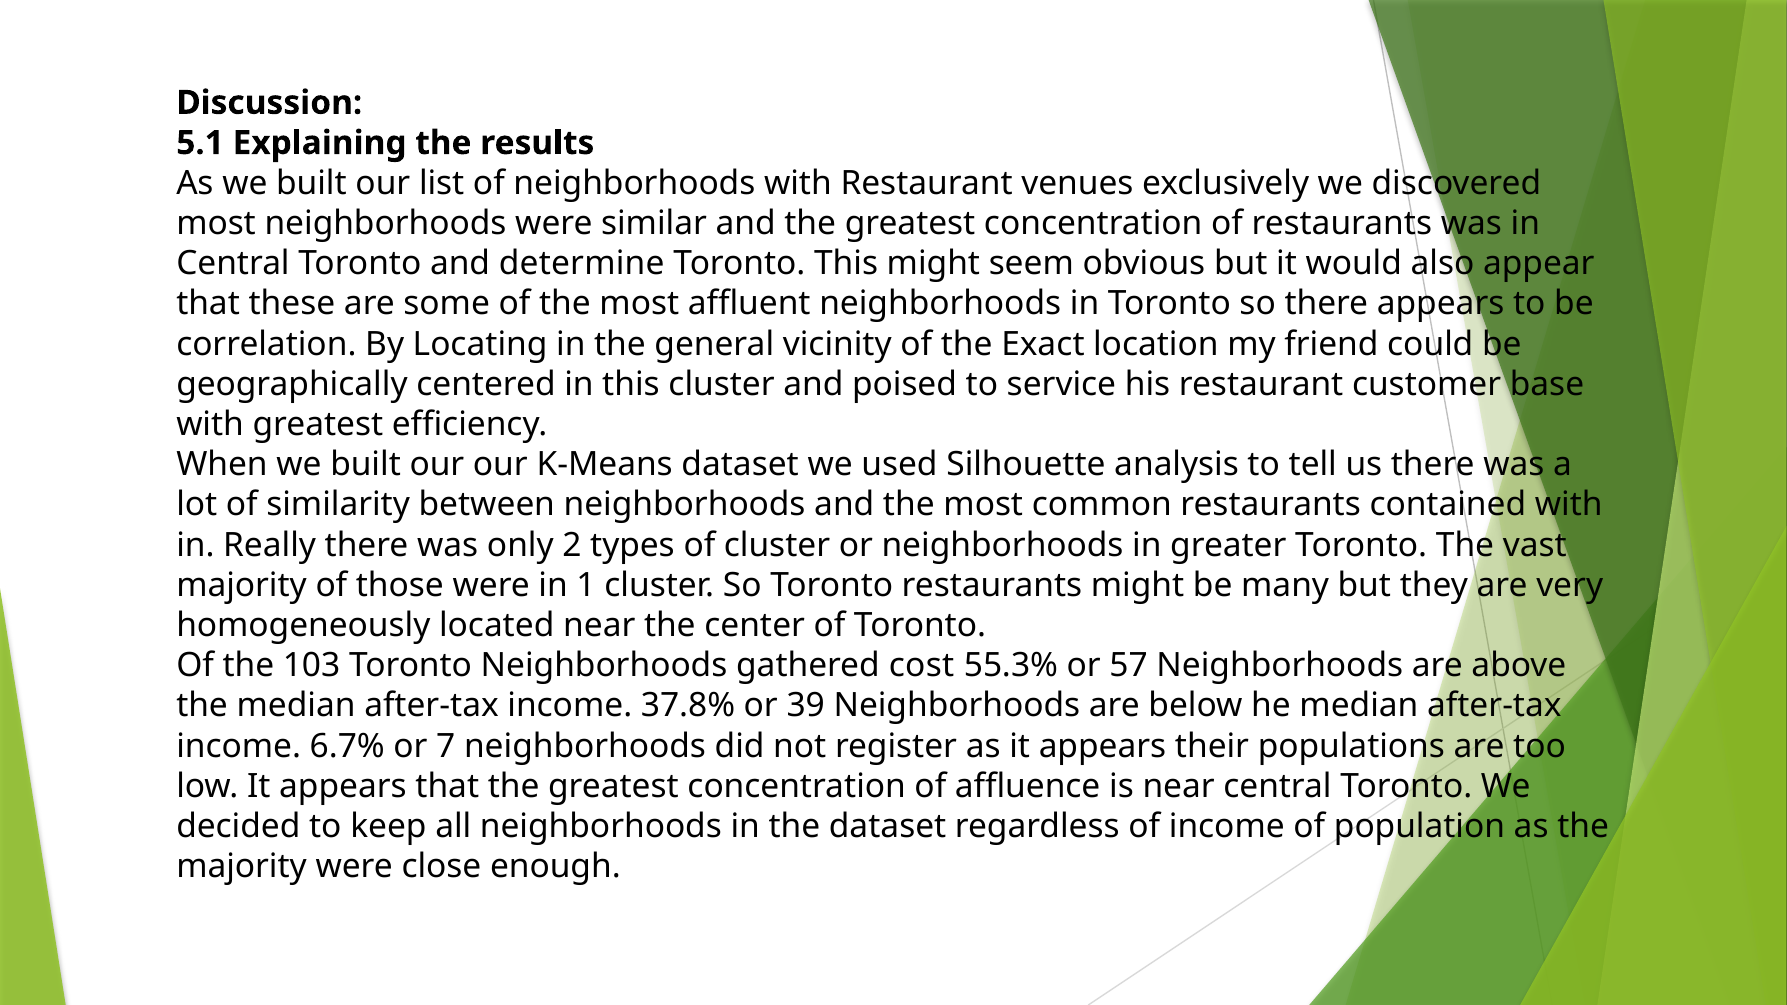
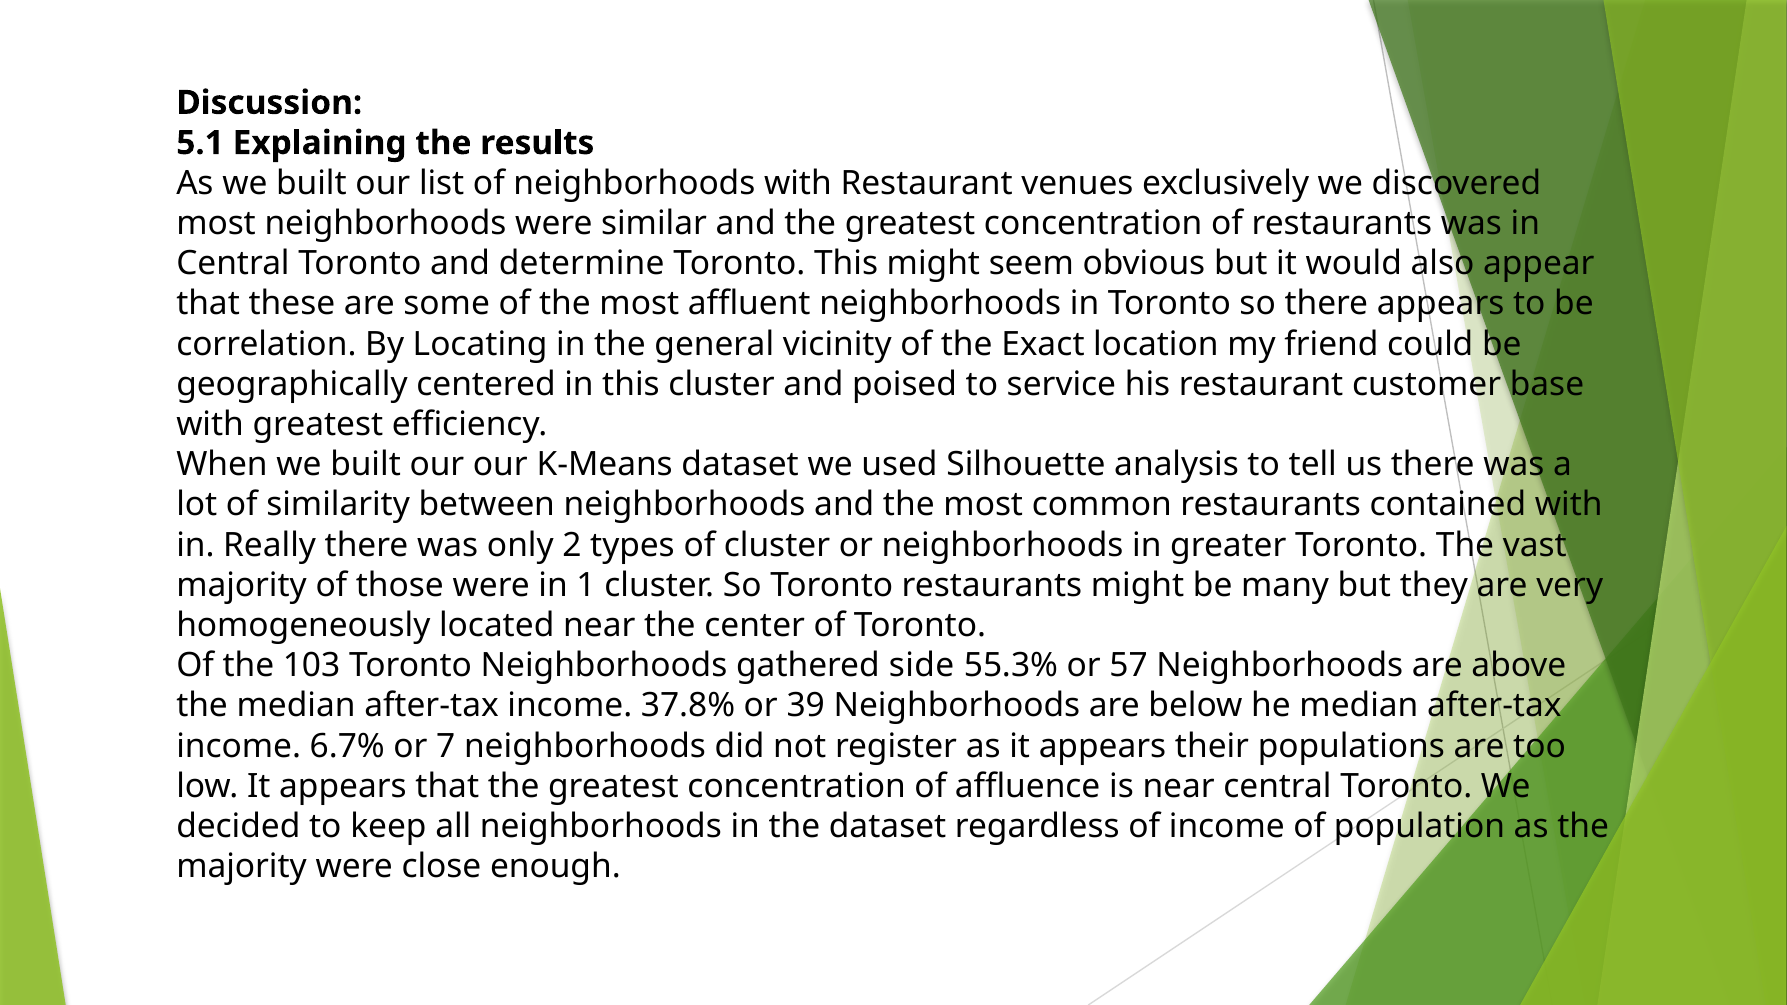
cost: cost -> side
